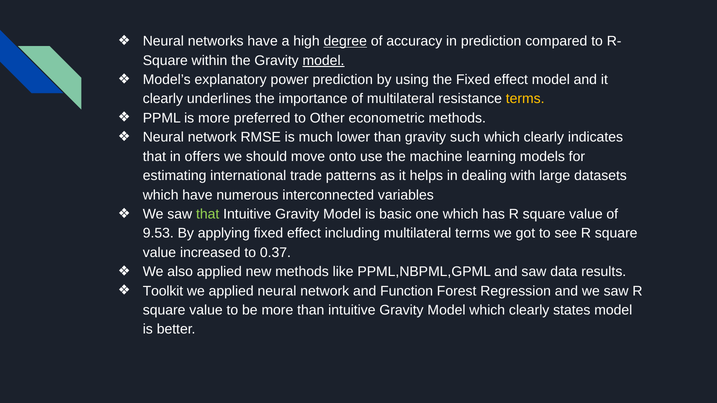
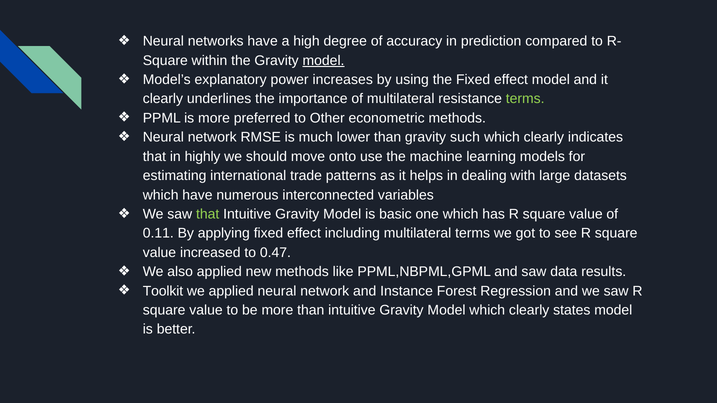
degree underline: present -> none
power prediction: prediction -> increases
terms at (525, 99) colour: yellow -> light green
offers: offers -> highly
9.53: 9.53 -> 0.11
0.37: 0.37 -> 0.47
Function: Function -> Instance
